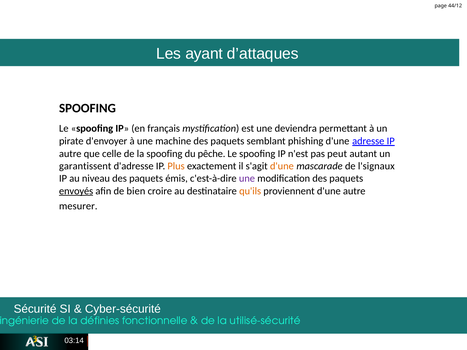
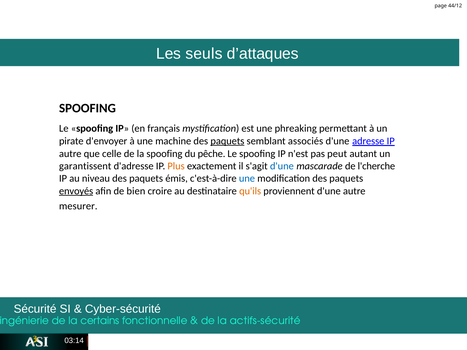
ayant: ayant -> seuls
deviendra: deviendra -> phreaking
paquets at (227, 141) underline: none -> present
phishing: phishing -> associés
d'une at (282, 166) colour: orange -> blue
l'signaux: l'signaux -> l'cherche
une at (247, 179) colour: purple -> blue
définies: définies -> certains
utilisé-sécurité: utilisé-sécurité -> actifs-sécurité
